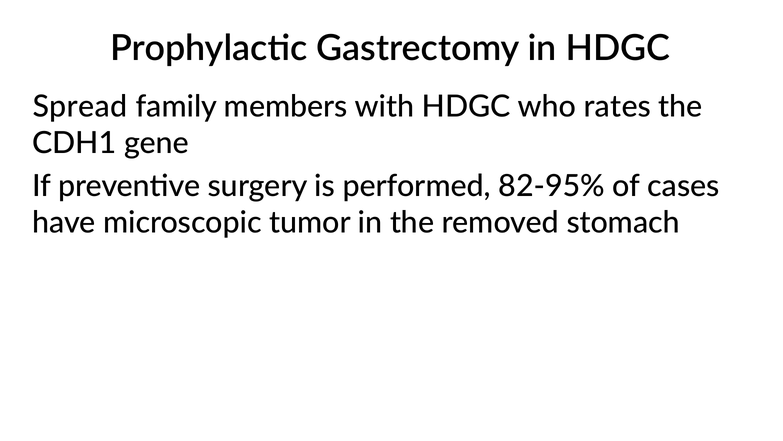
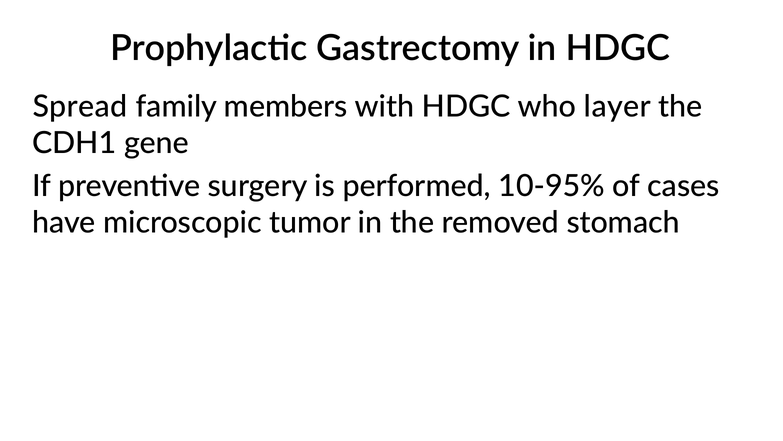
rates: rates -> layer
82-95%: 82-95% -> 10-95%
